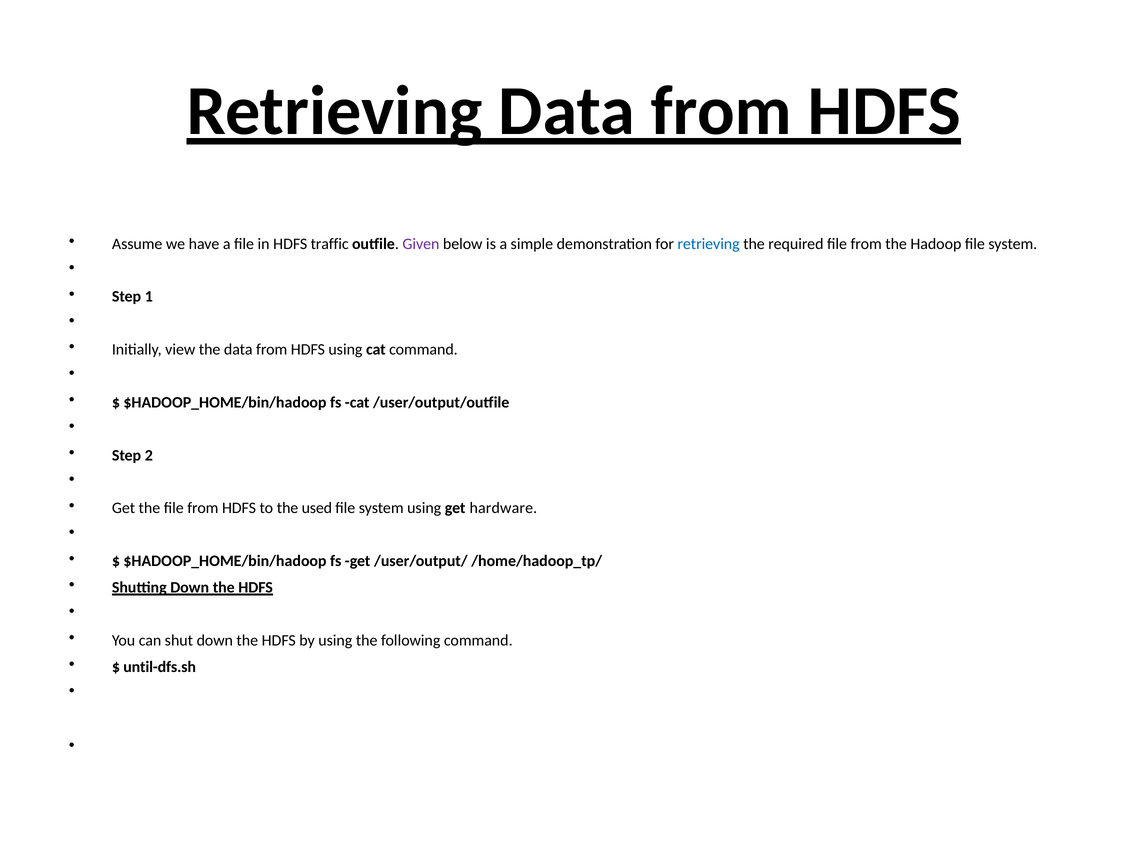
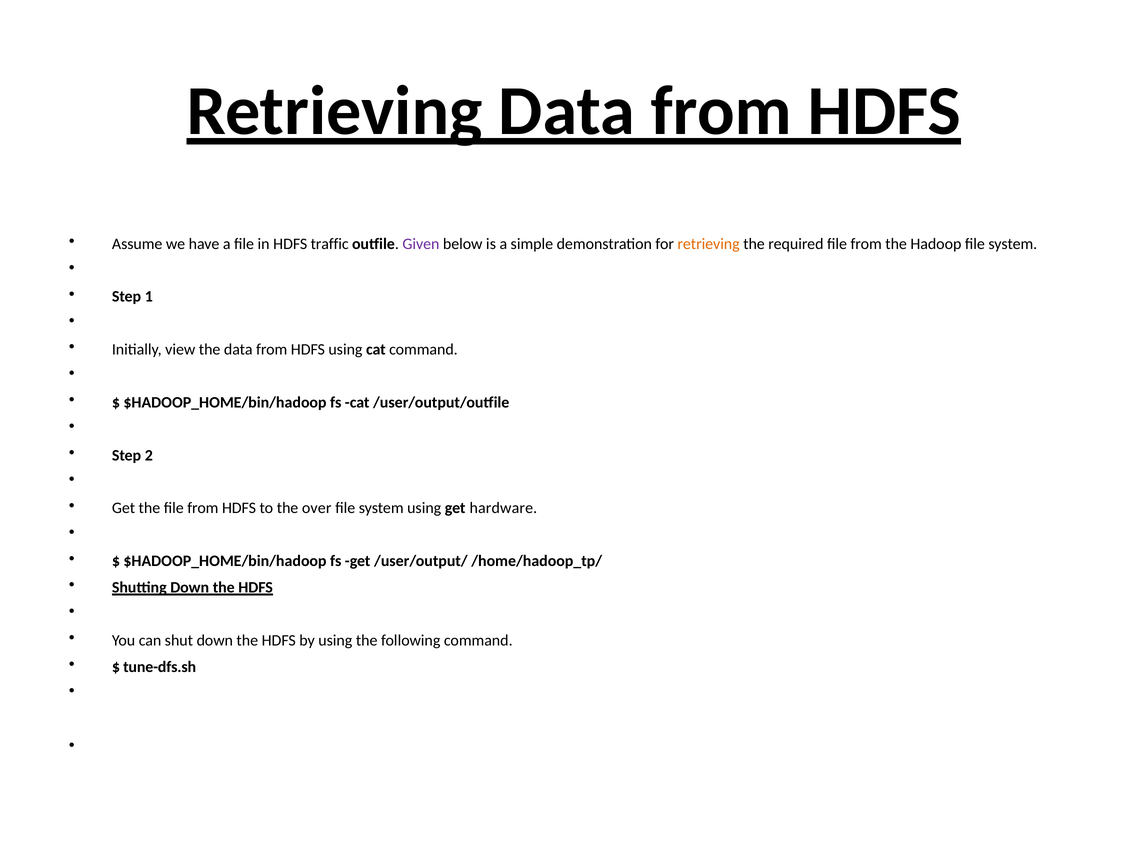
retrieving at (709, 244) colour: blue -> orange
used: used -> over
until-dfs.sh: until-dfs.sh -> tune-dfs.sh
